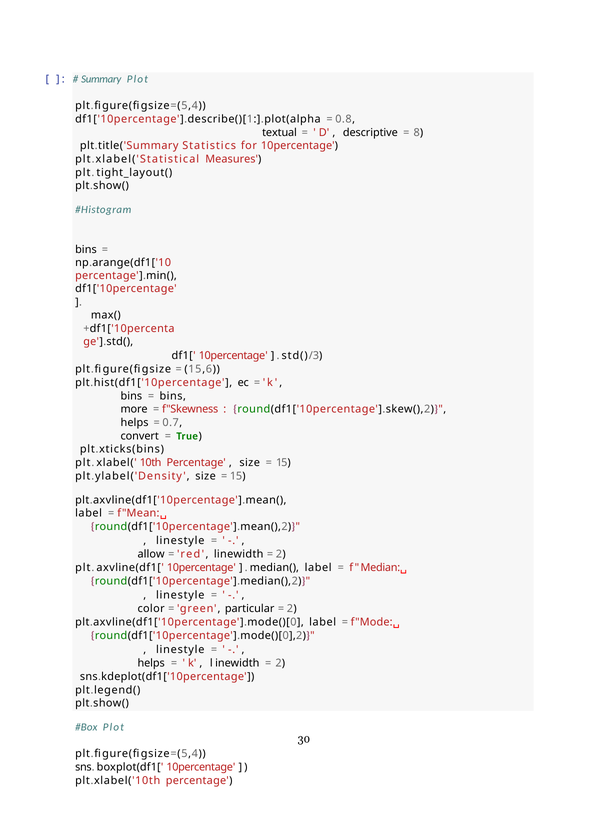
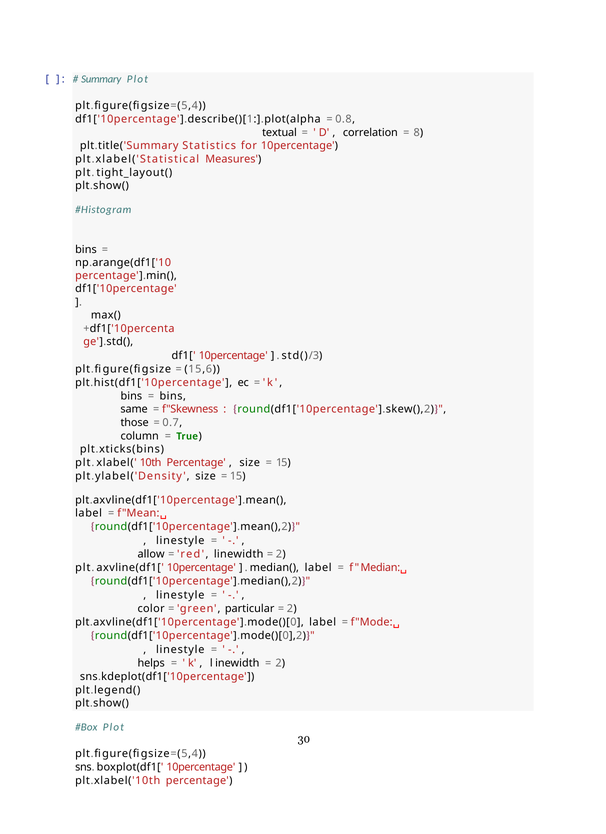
descriptive: descriptive -> correlation
more: more -> same
helps at (135, 423): helps -> those
convert: convert -> column
